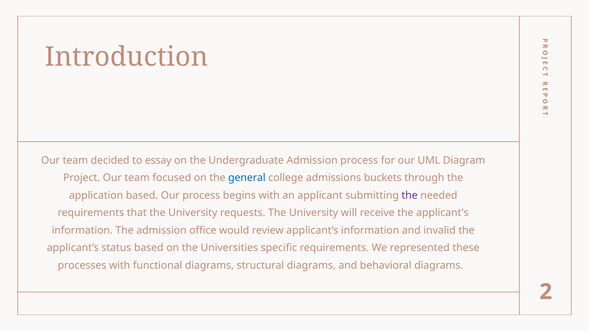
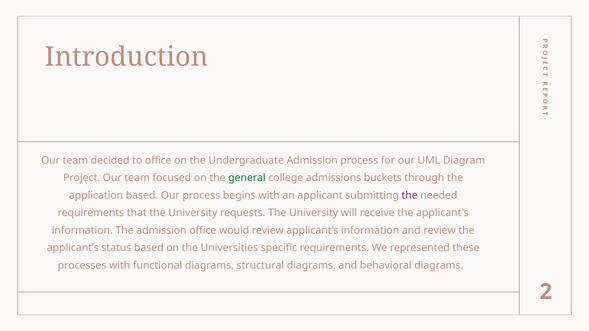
to essay: essay -> office
general colour: blue -> green
and invalid: invalid -> review
